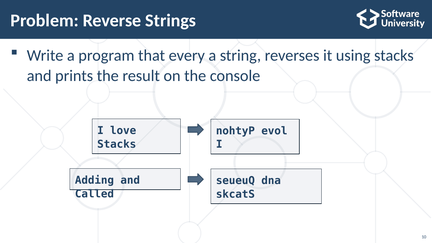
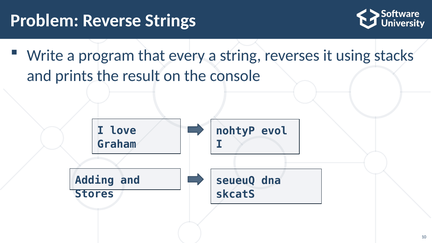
Stacks at (117, 144): Stacks -> Graham
Called: Called -> Stores
